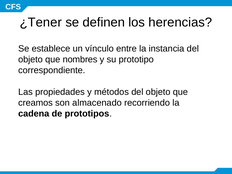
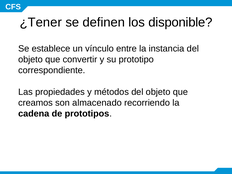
herencias: herencias -> disponible
nombres: nombres -> convertir
